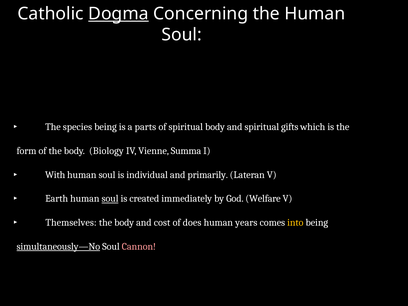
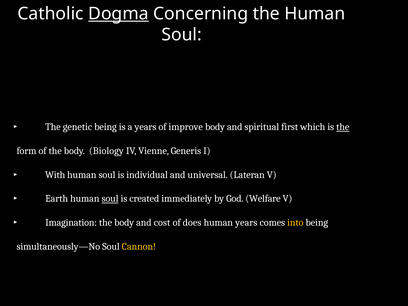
species: species -> genetic
a parts: parts -> years
of spiritual: spiritual -> improve
gifts: gifts -> first
the at (343, 127) underline: none -> present
Summa: Summa -> Generis
primarily: primarily -> universal
Themselves: Themselves -> Imagination
simultaneously—No underline: present -> none
Cannon colour: pink -> yellow
